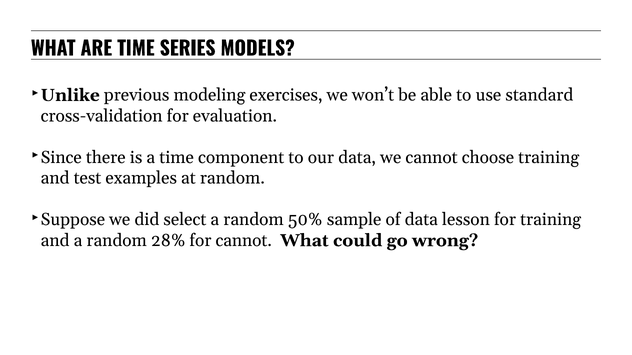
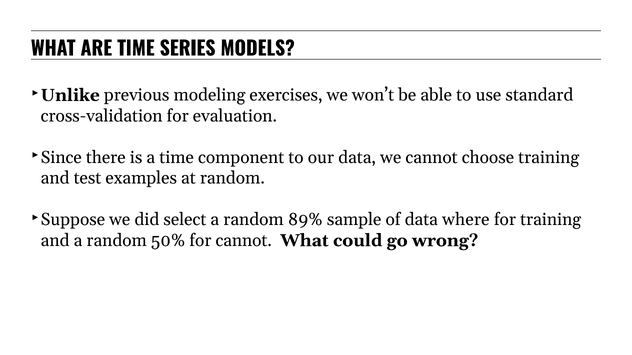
50%: 50% -> 89%
lesson: lesson -> where
28%: 28% -> 50%
